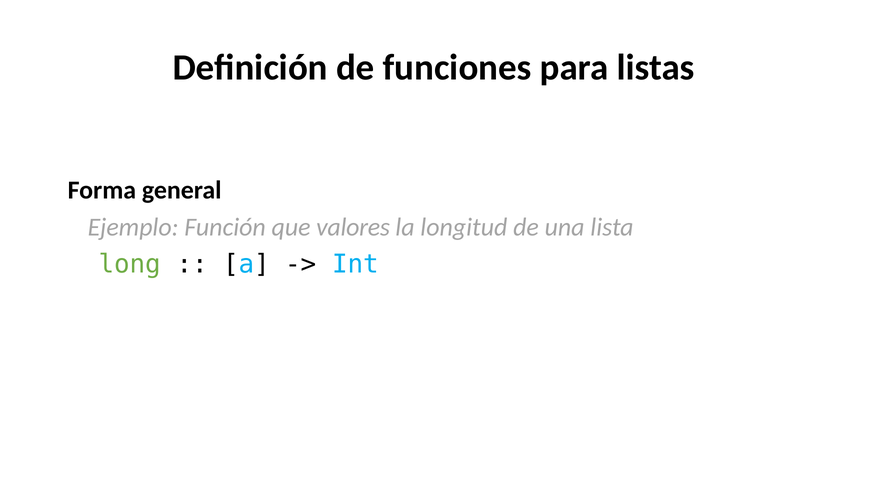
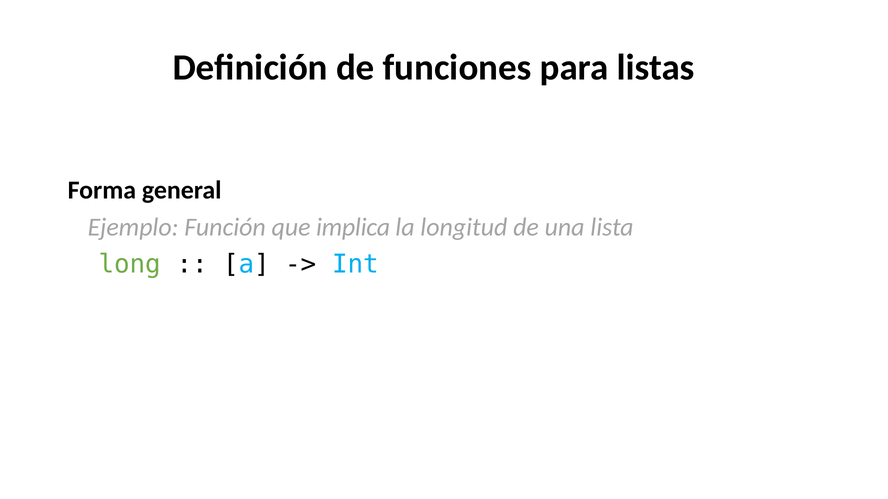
valores: valores -> implica
